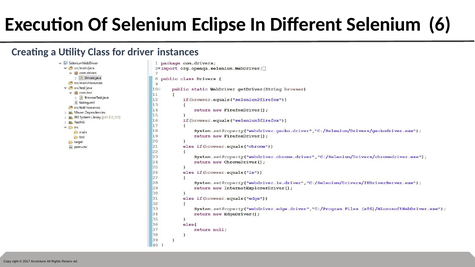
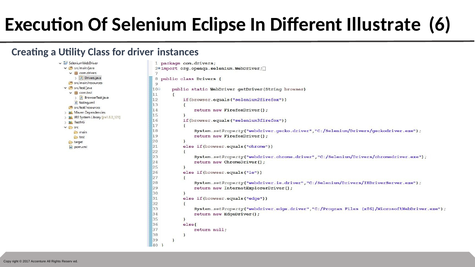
Different Selenium: Selenium -> Illustrate
